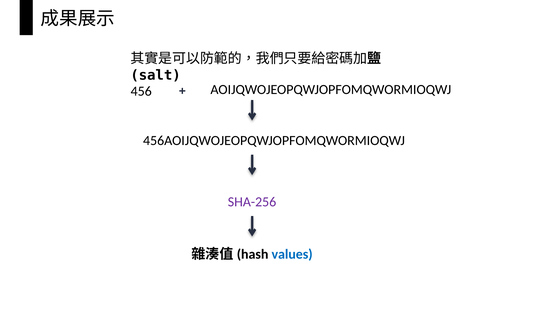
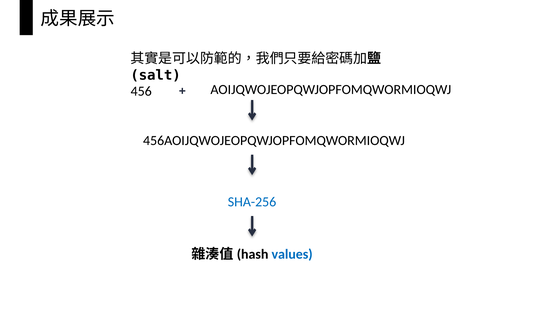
SHA-256 colour: purple -> blue
